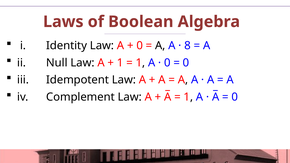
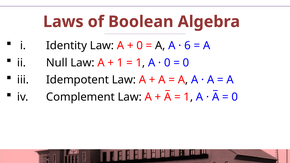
8: 8 -> 6
